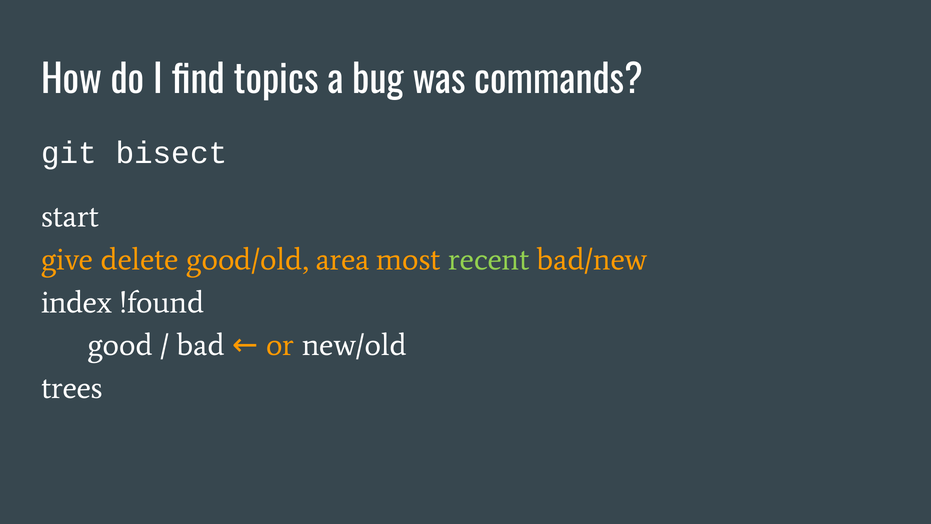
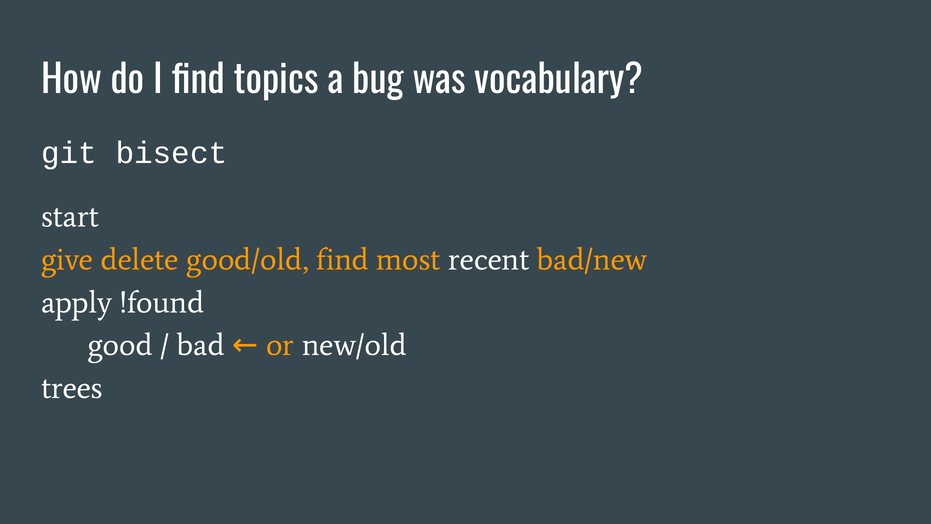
commands: commands -> vocabulary
good/old area: area -> find
recent colour: light green -> white
index: index -> apply
